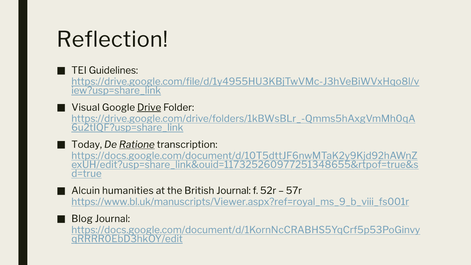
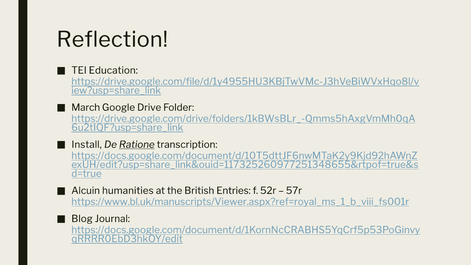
Guidelines: Guidelines -> Education
Visual: Visual -> March
Drive underline: present -> none
Today: Today -> Install
British Journal: Journal -> Entries
https://www.bl.uk/manuscripts/Viewer.aspx?ref=royal_ms_9_b_viii_fs001r: https://www.bl.uk/manuscripts/Viewer.aspx?ref=royal_ms_9_b_viii_fs001r -> https://www.bl.uk/manuscripts/Viewer.aspx?ref=royal_ms_1_b_viii_fs001r
